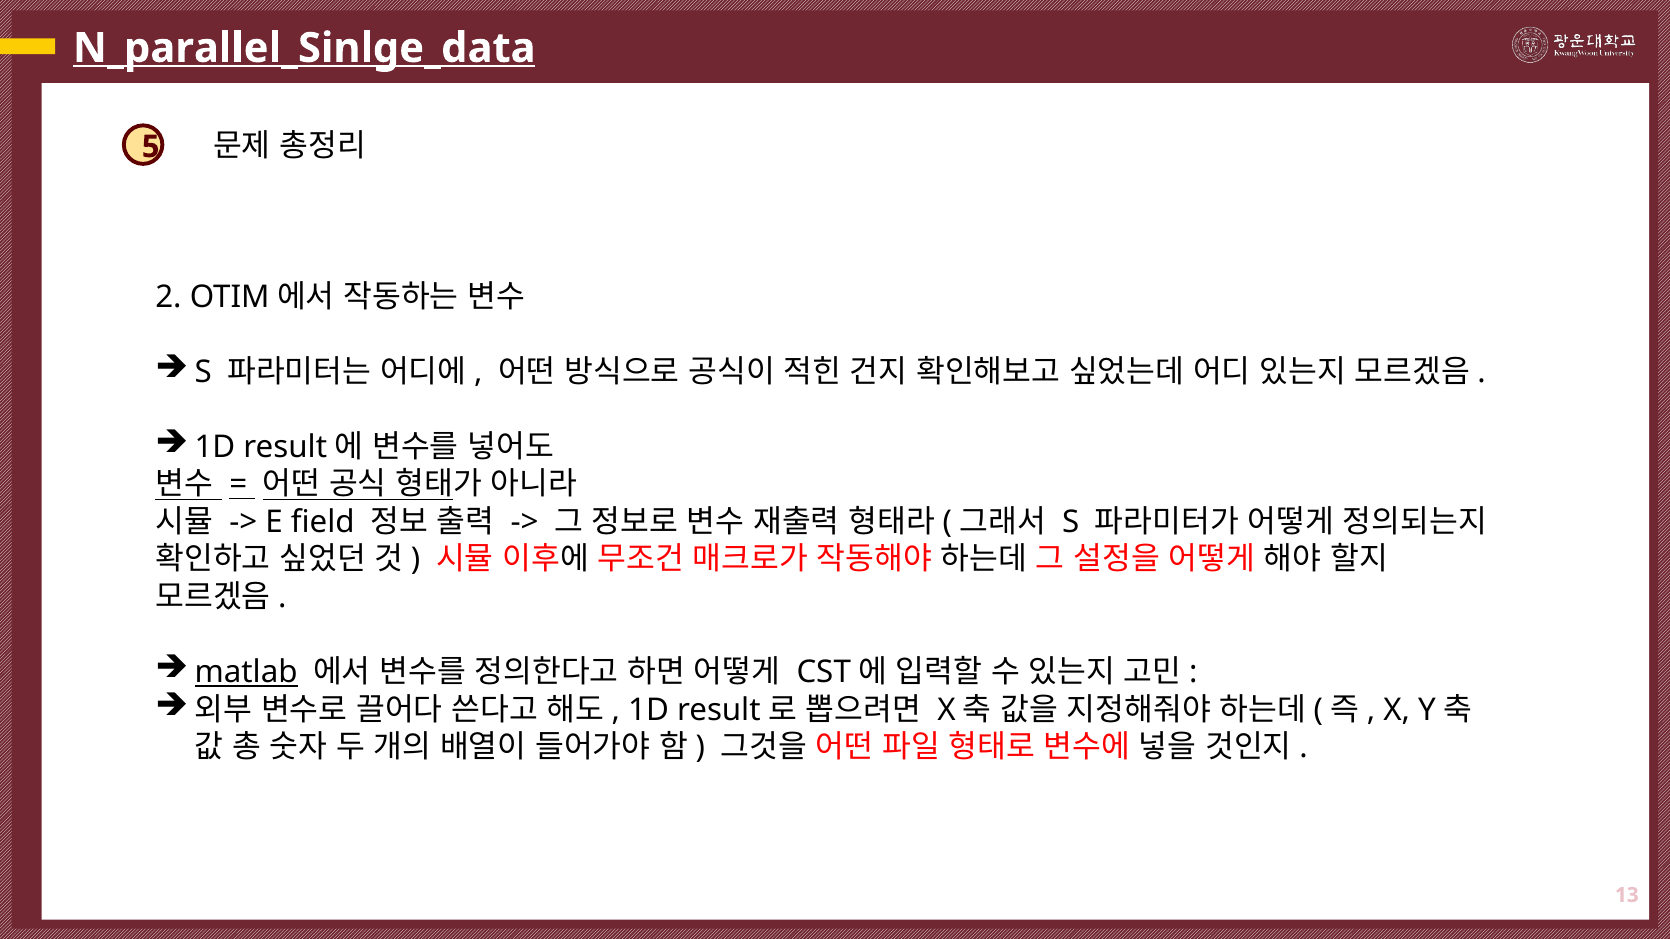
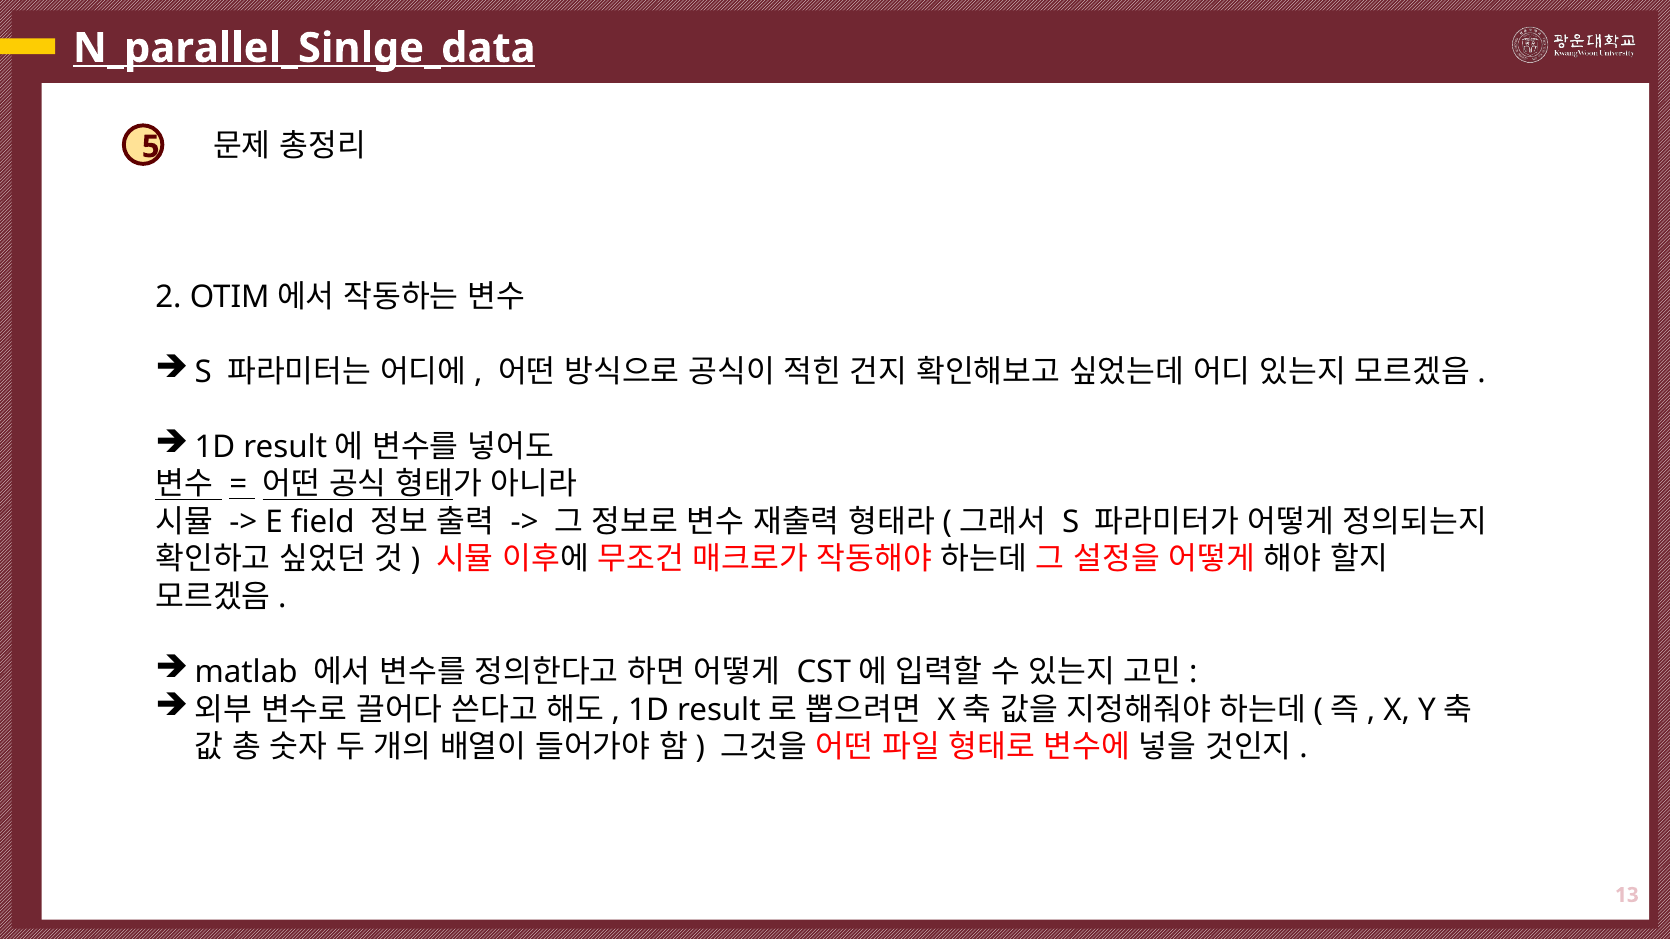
matlab underline: present -> none
